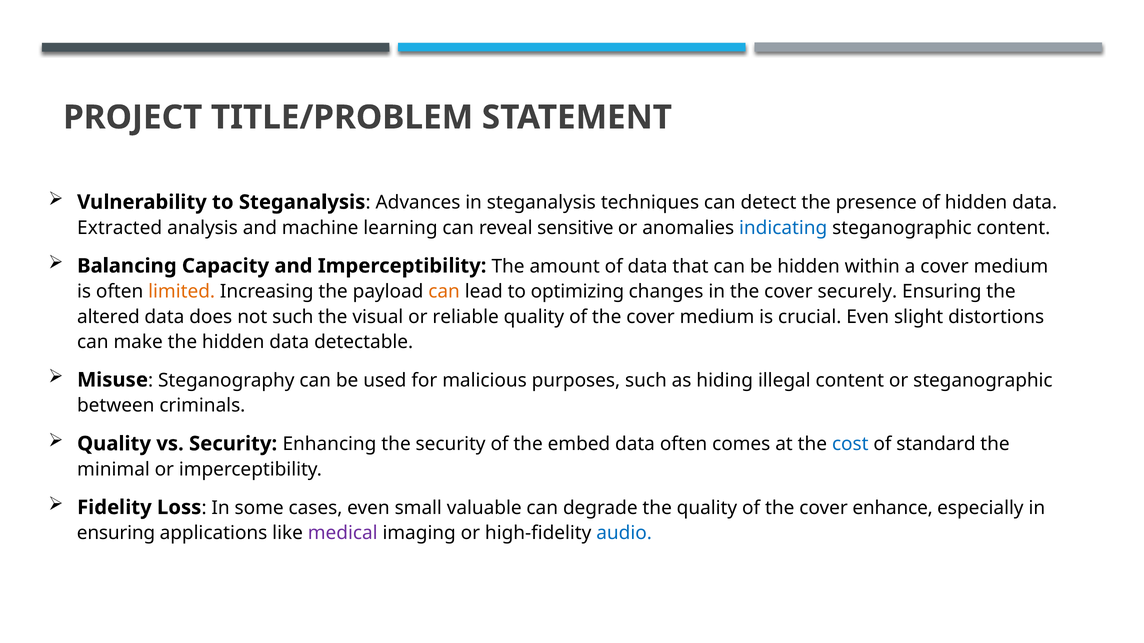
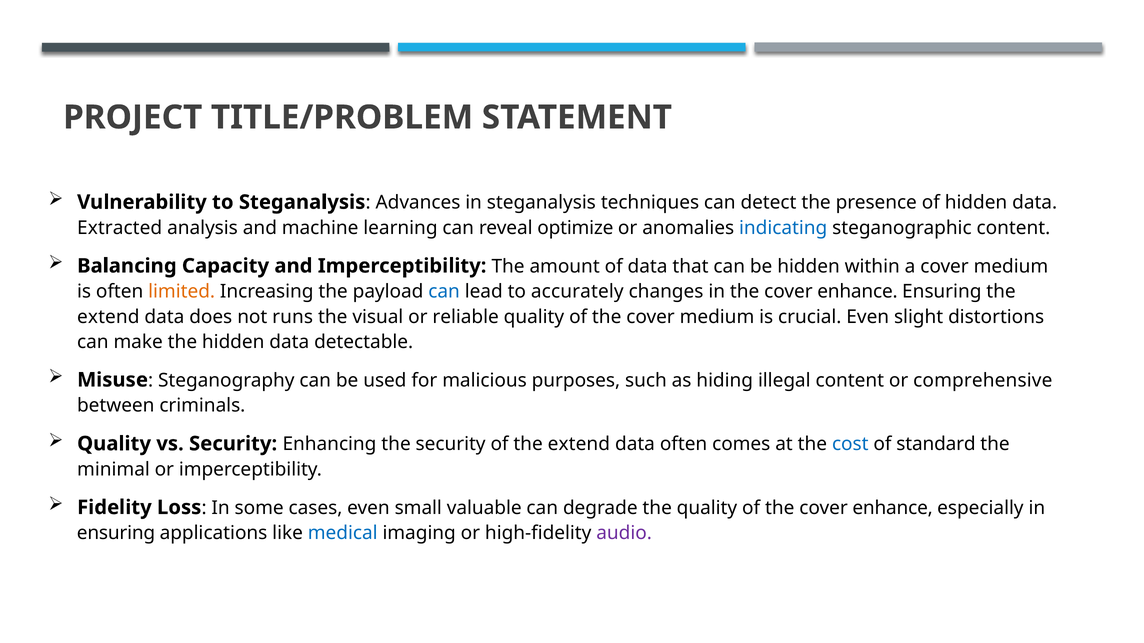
sensitive: sensitive -> optimize
can at (444, 292) colour: orange -> blue
optimizing: optimizing -> accurately
in the cover securely: securely -> enhance
altered at (108, 317): altered -> extend
not such: such -> runs
or steganographic: steganographic -> comprehensive
of the embed: embed -> extend
medical colour: purple -> blue
audio colour: blue -> purple
